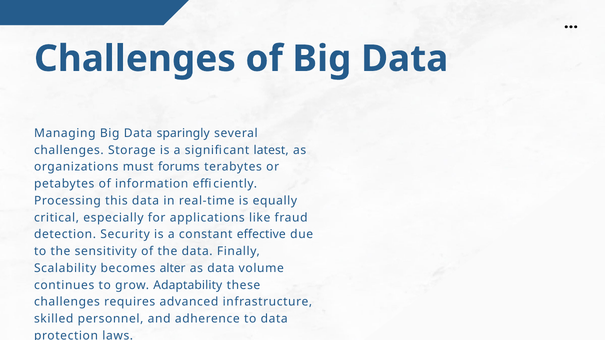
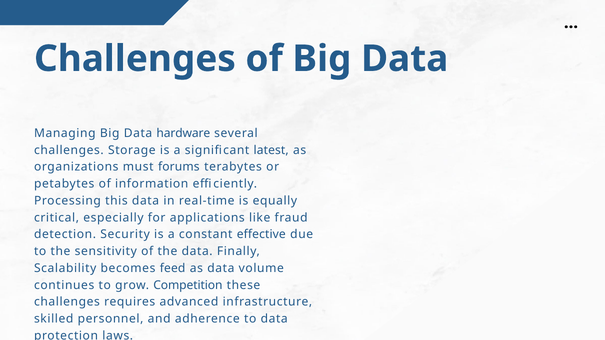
sparingly: sparingly -> hardware
alter: alter -> feed
Adaptability: Adaptability -> Competition
